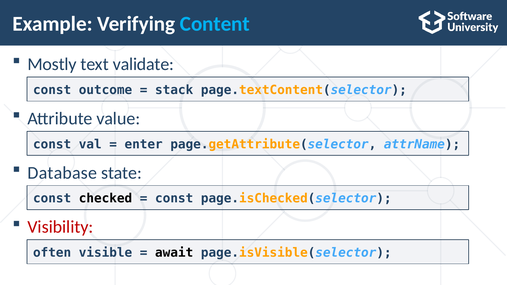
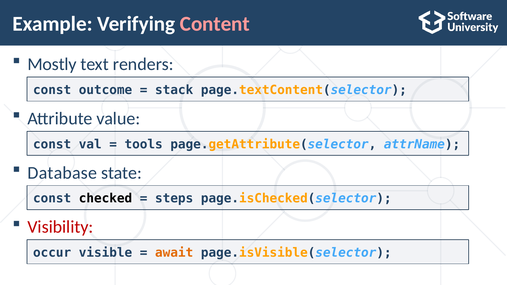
Content colour: light blue -> pink
validate: validate -> renders
enter: enter -> tools
const at (174, 199): const -> steps
often: often -> occur
await colour: black -> orange
